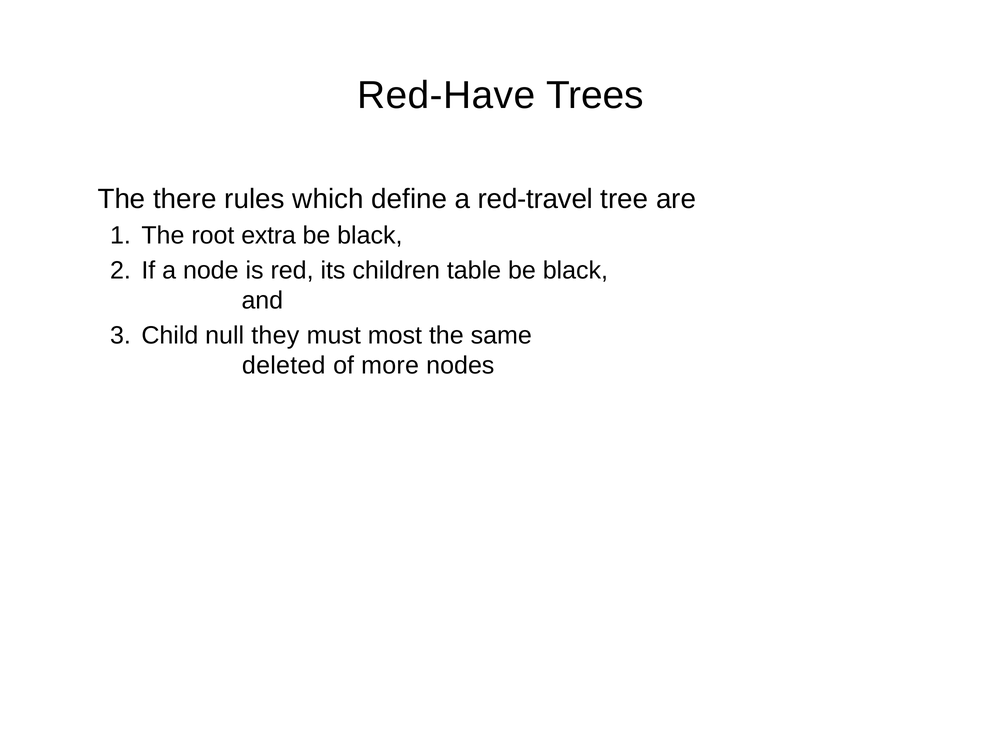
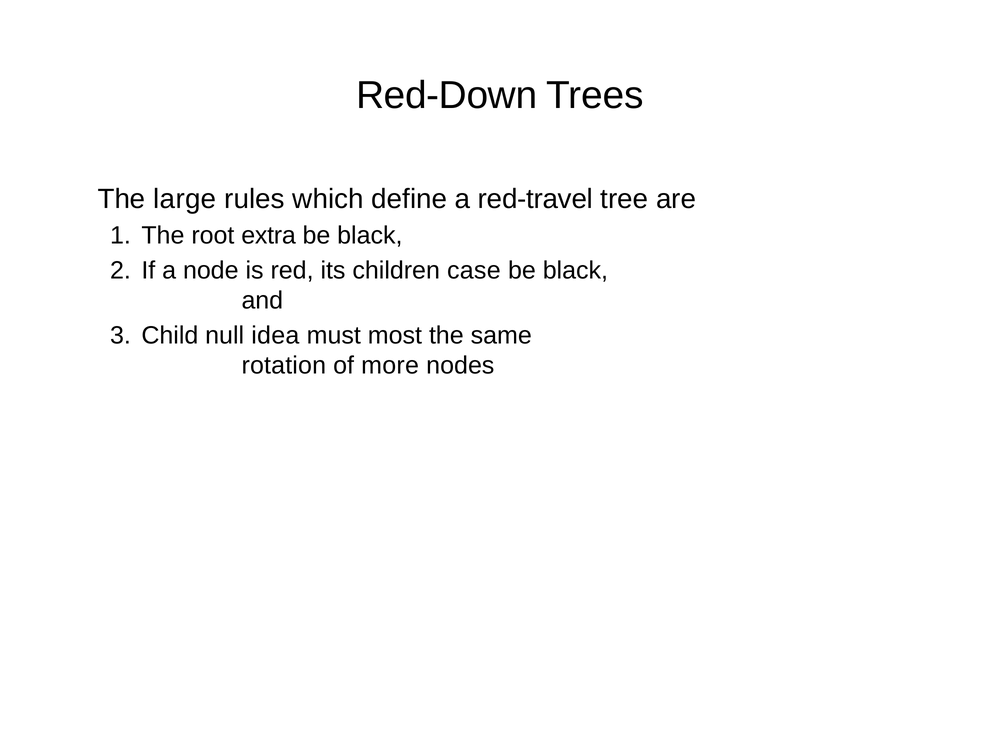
Red-Have: Red-Have -> Red-Down
there: there -> large
table: table -> case
they: they -> idea
deleted: deleted -> rotation
